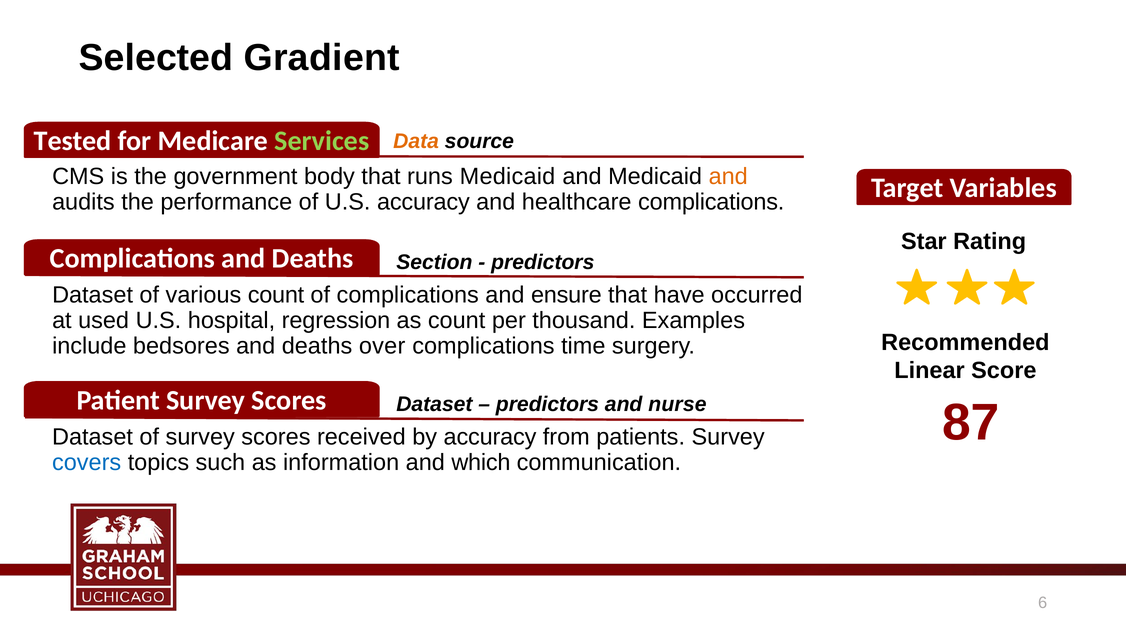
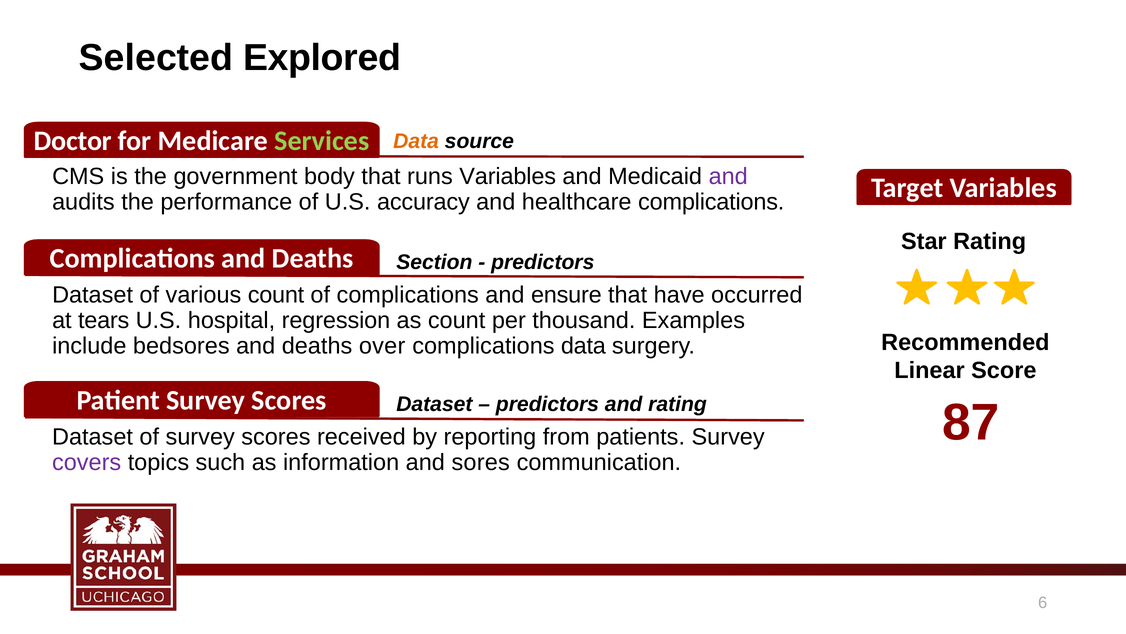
Gradient: Gradient -> Explored
Tested: Tested -> Doctor
runs Medicaid: Medicaid -> Variables
and at (728, 176) colour: orange -> purple
used: used -> tears
complications time: time -> data
and nurse: nurse -> rating
by accuracy: accuracy -> reporting
covers colour: blue -> purple
which: which -> sores
